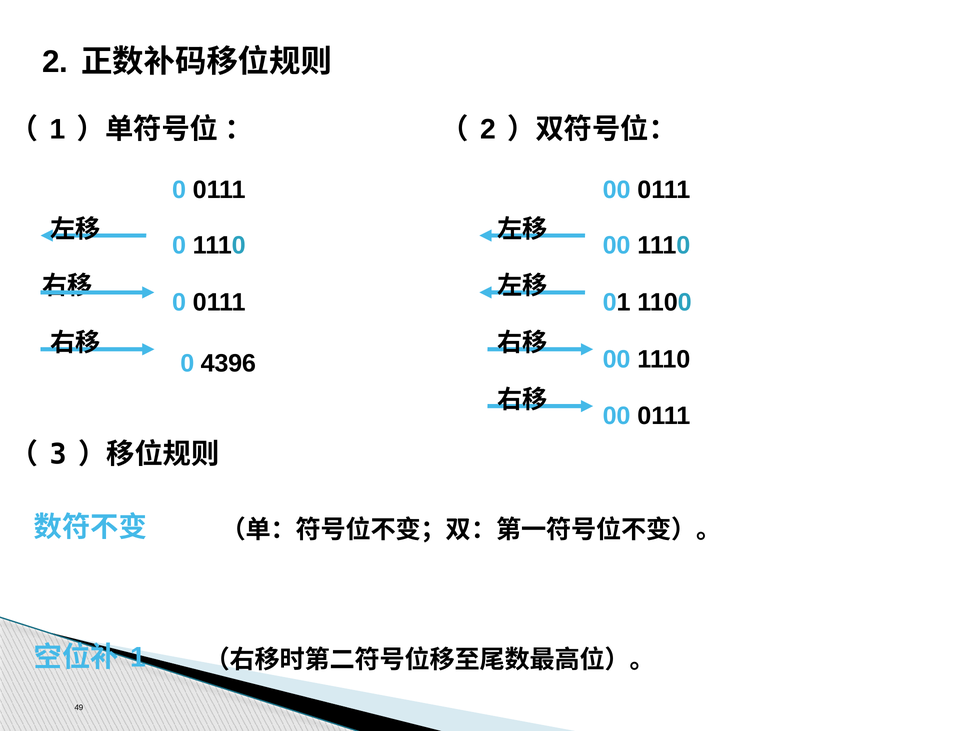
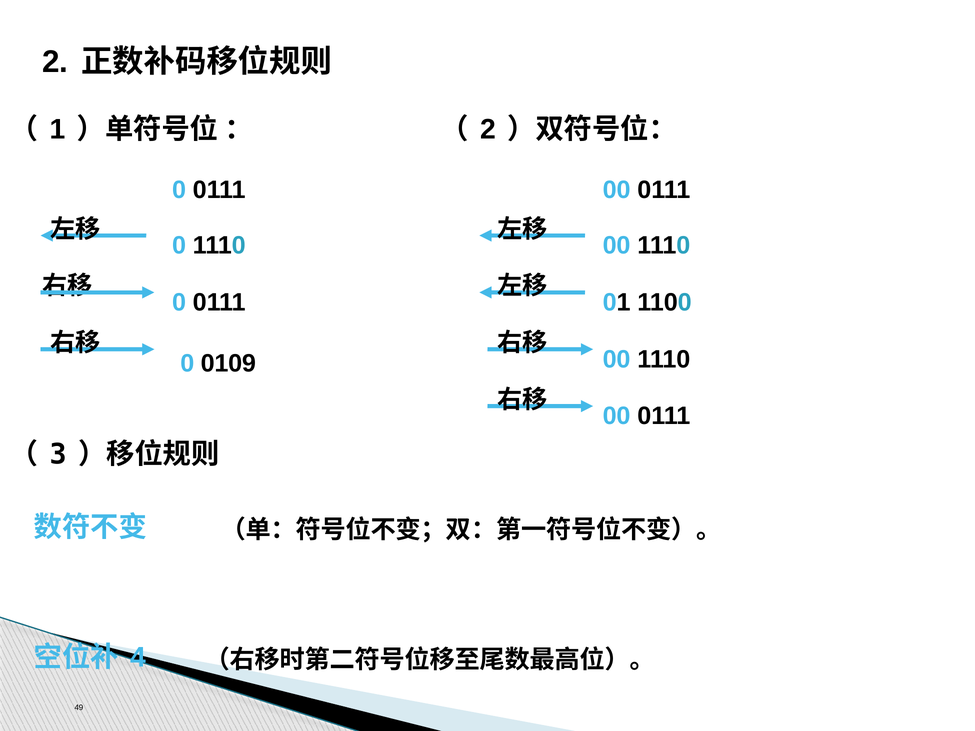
4396: 4396 -> 0109
1 at (138, 658): 1 -> 4
